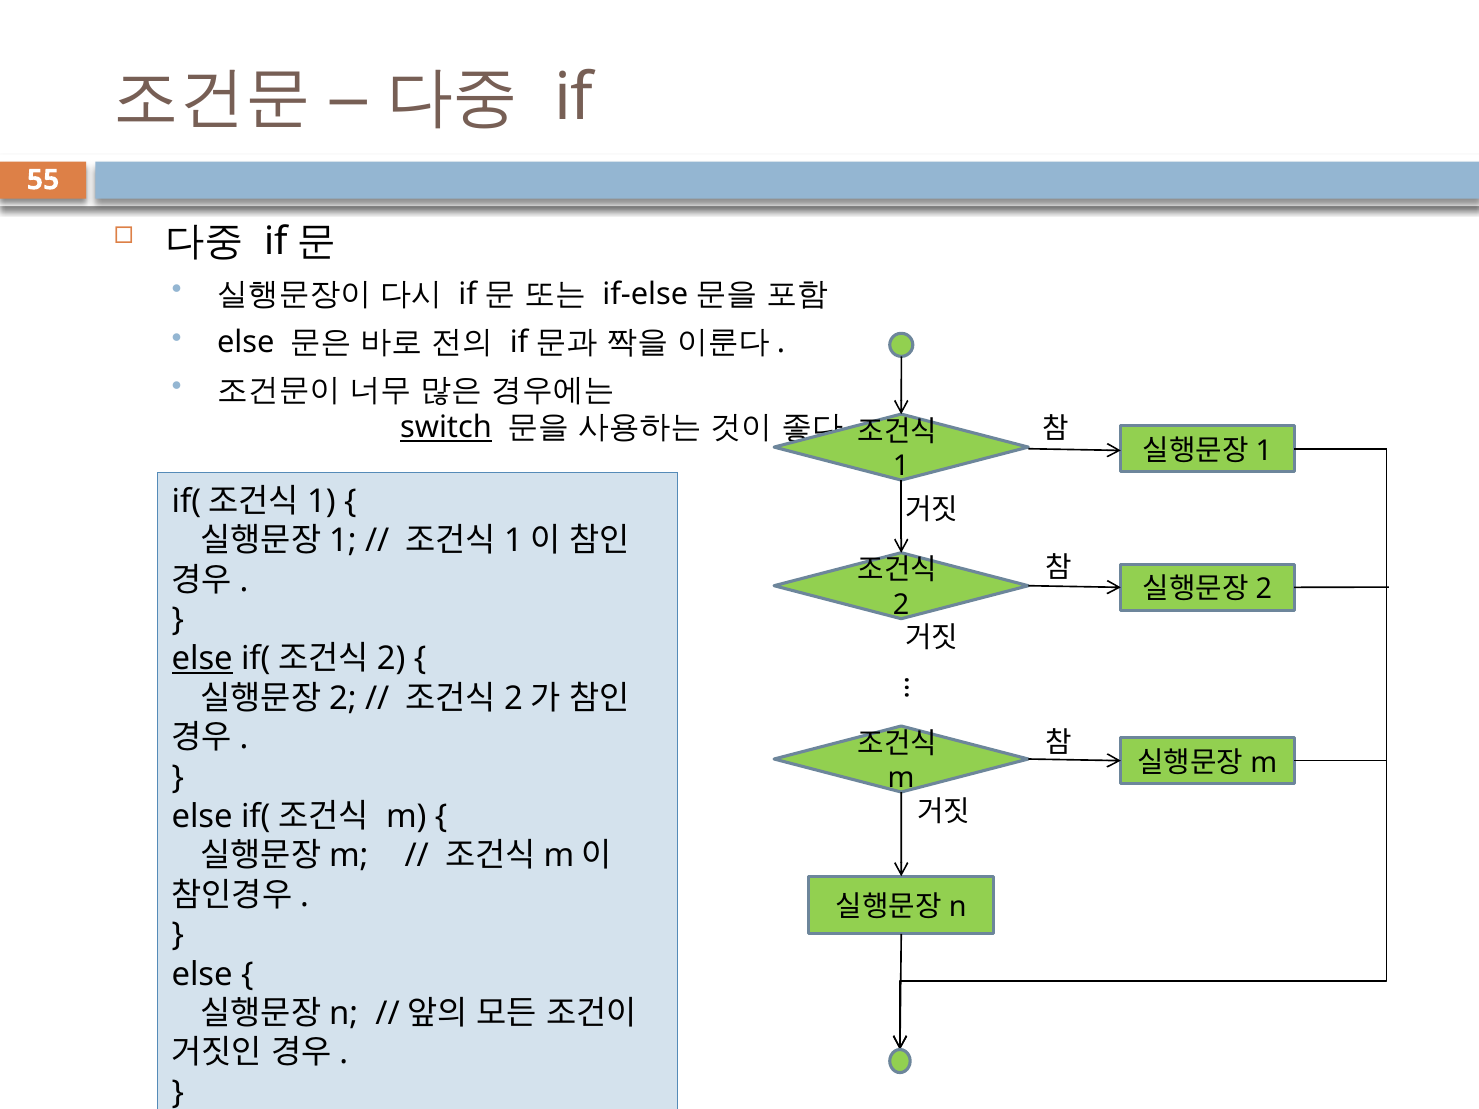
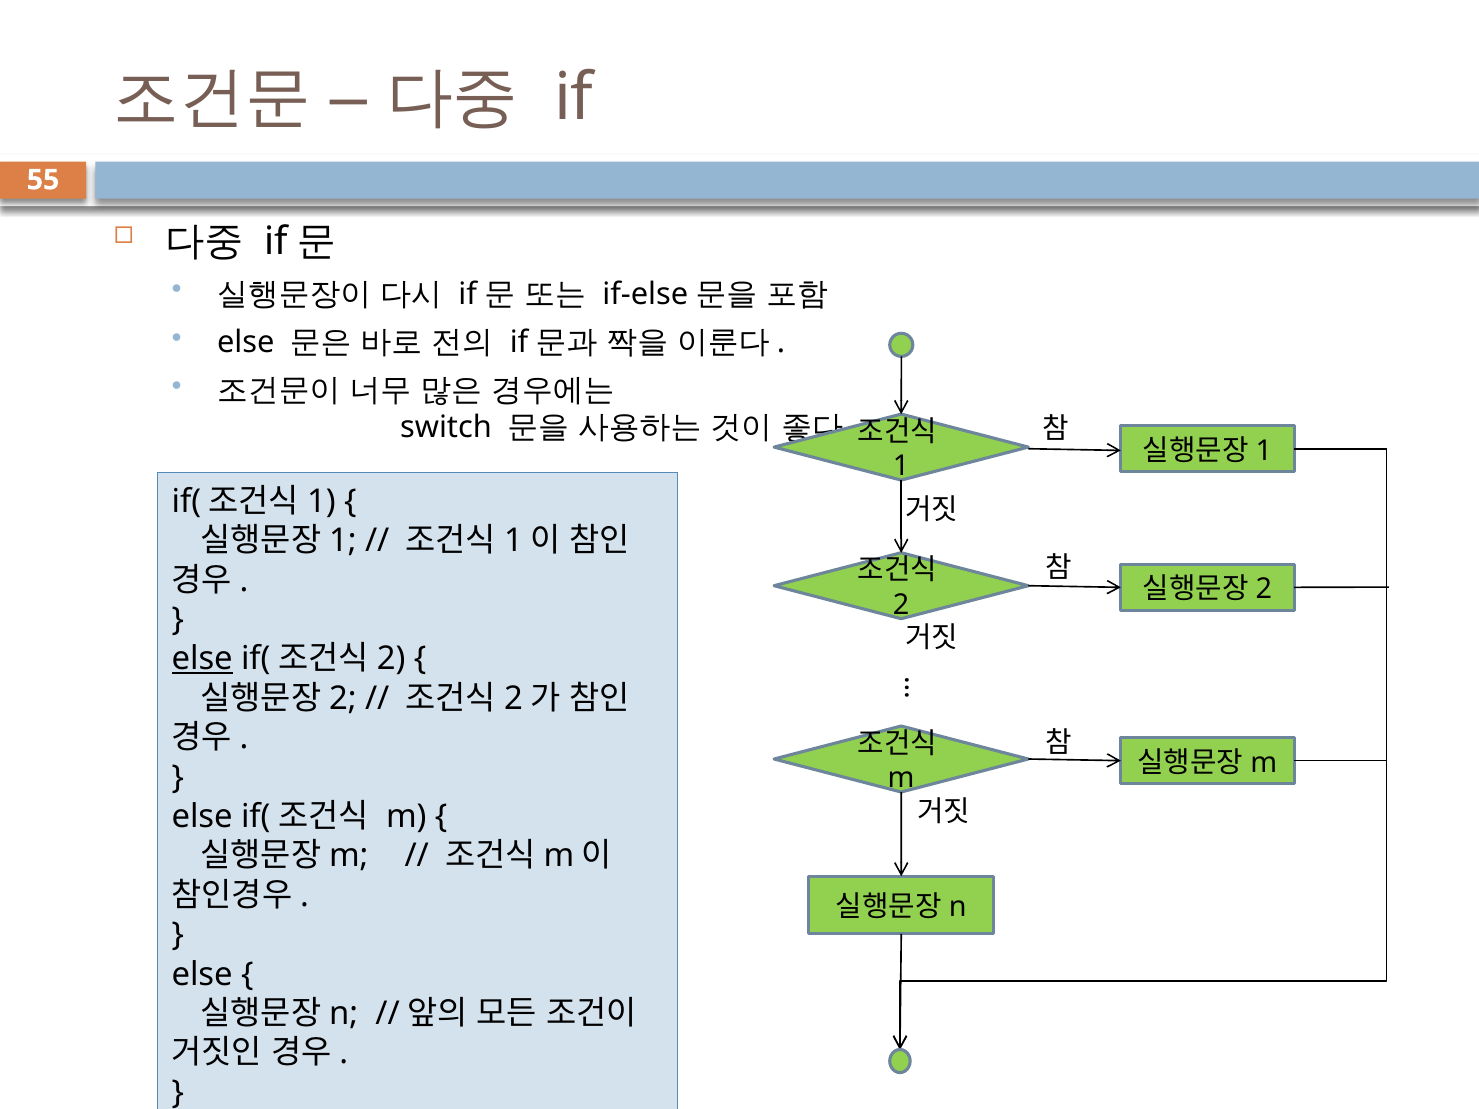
switch underline: present -> none
